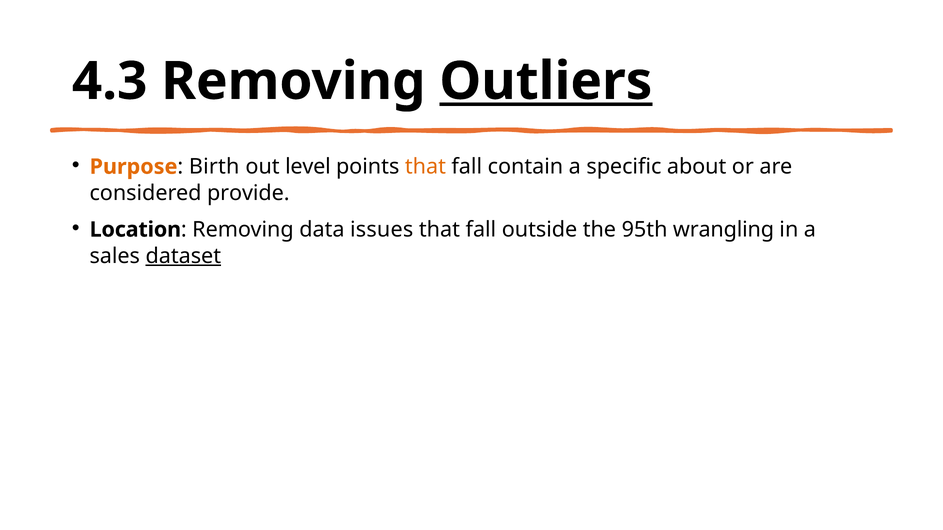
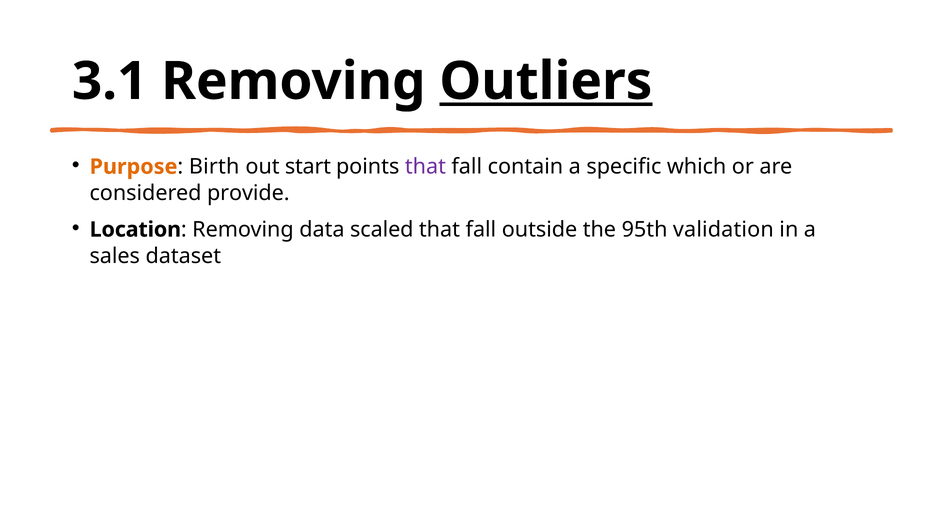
4.3: 4.3 -> 3.1
level: level -> start
that at (425, 167) colour: orange -> purple
about: about -> which
issues: issues -> scaled
wrangling: wrangling -> validation
dataset underline: present -> none
